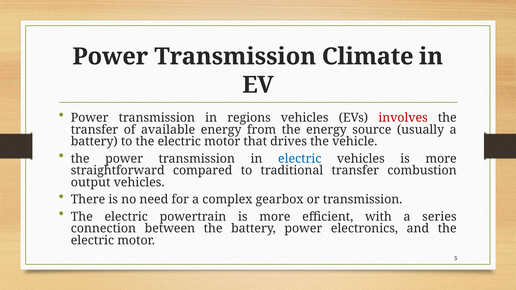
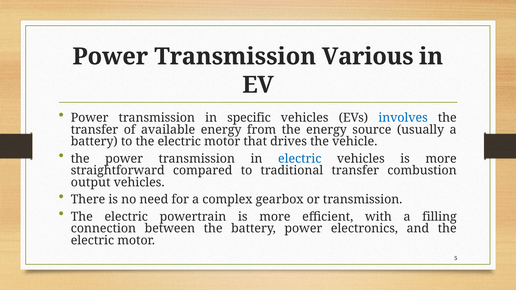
Climate: Climate -> Various
regions: regions -> specific
involves colour: red -> blue
series: series -> filling
